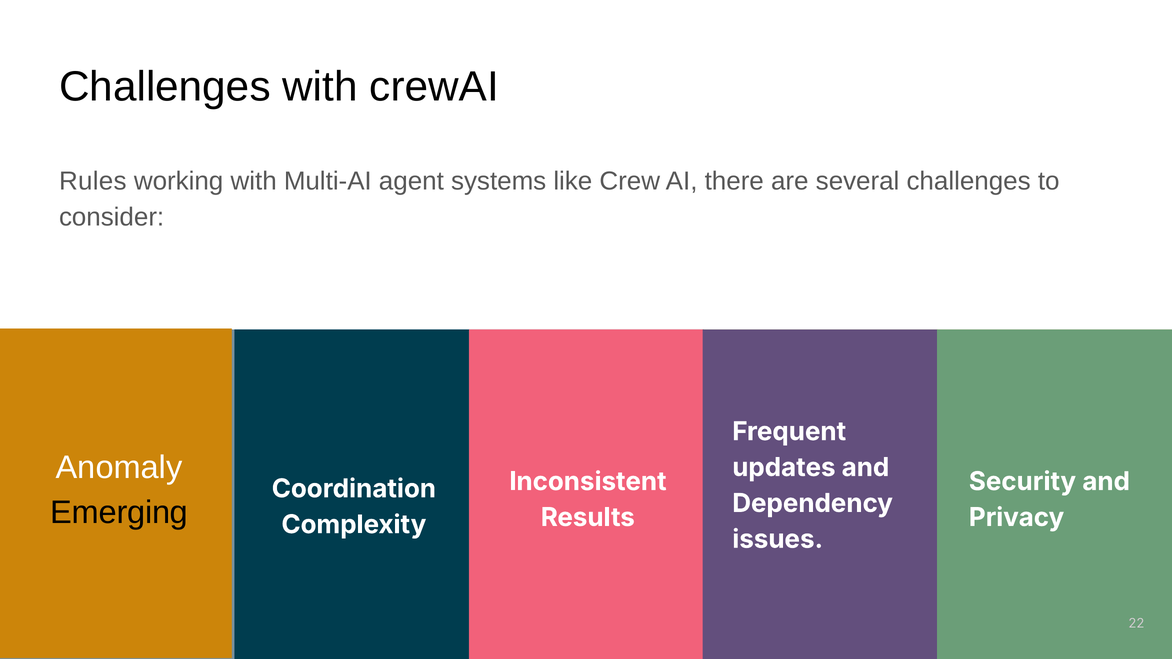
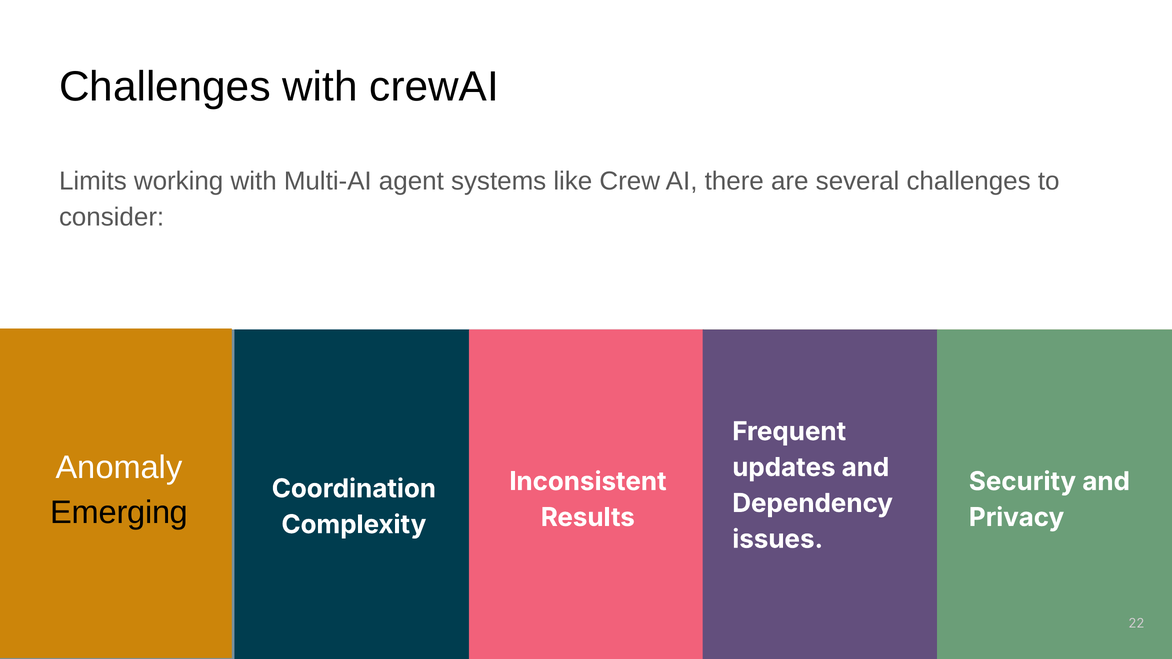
Rules: Rules -> Limits
